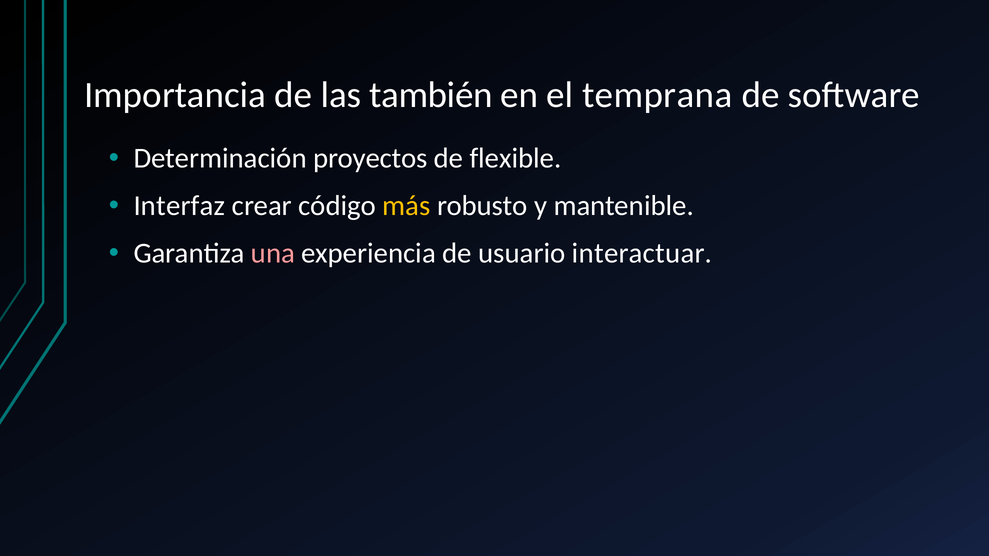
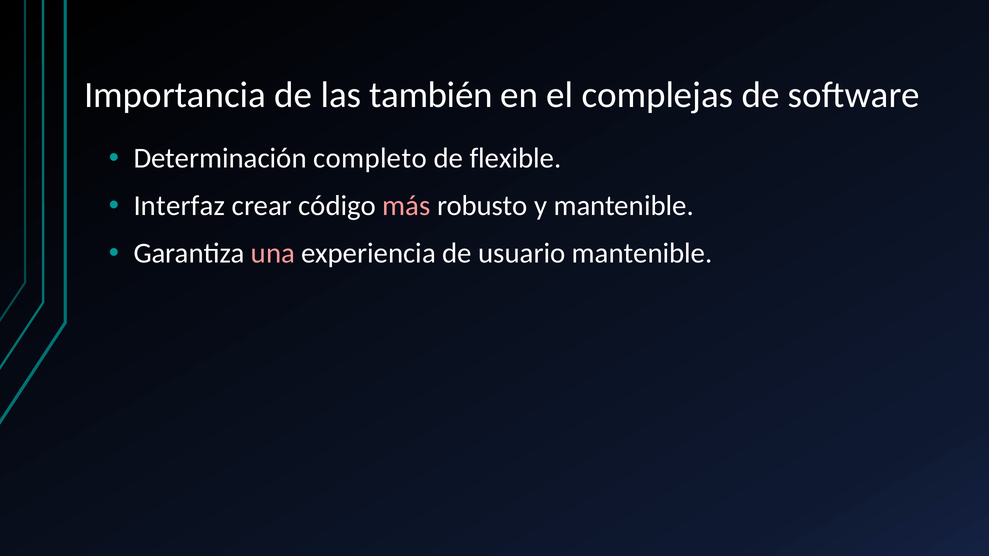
temprana: temprana -> complejas
proyectos: proyectos -> completo
más colour: yellow -> pink
usuario interactuar: interactuar -> mantenible
